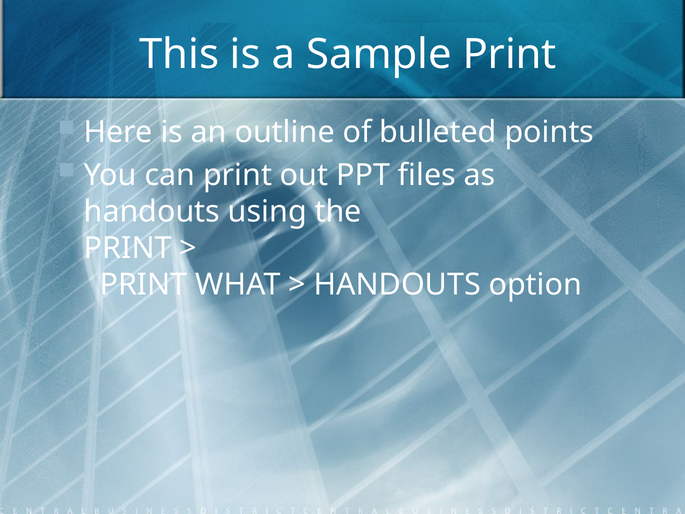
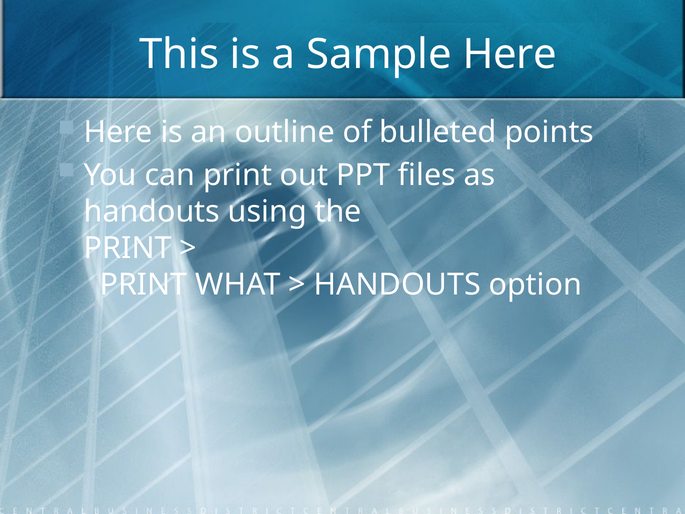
Sample Print: Print -> Here
